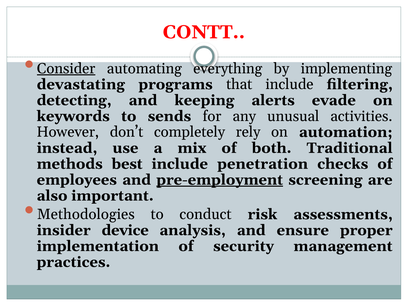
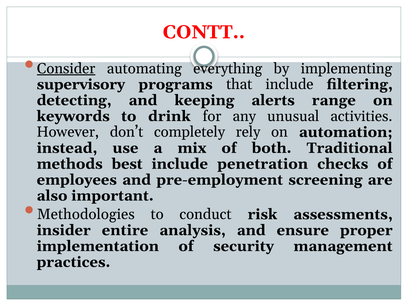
devastating: devastating -> supervisory
evade: evade -> range
sends: sends -> drink
pre-employment underline: present -> none
device: device -> entire
